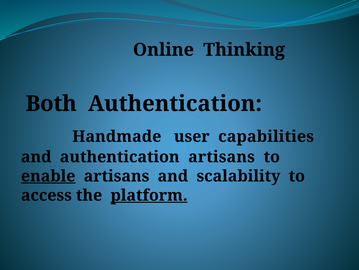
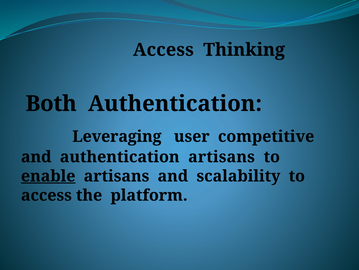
Online at (163, 50): Online -> Access
Handmade: Handmade -> Leveraging
capabilities: capabilities -> competitive
platform underline: present -> none
